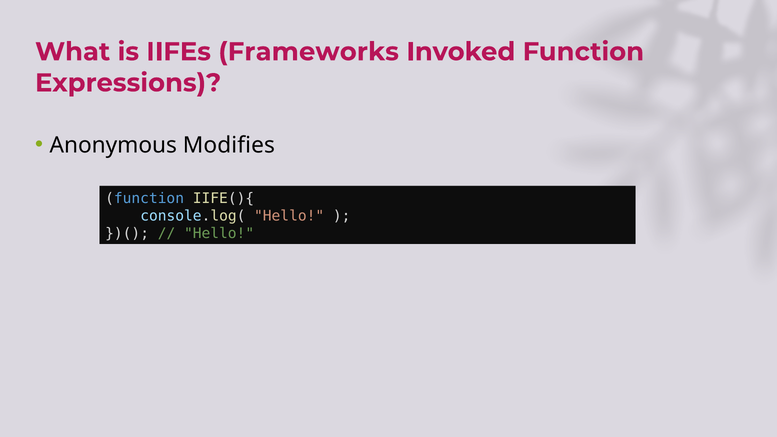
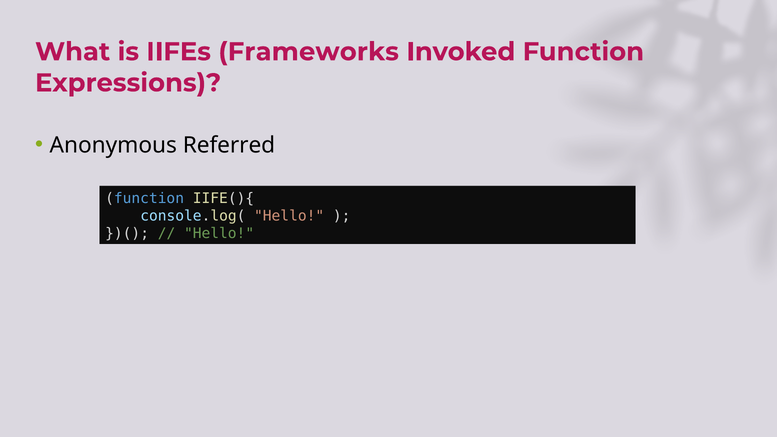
Modifies: Modifies -> Referred
